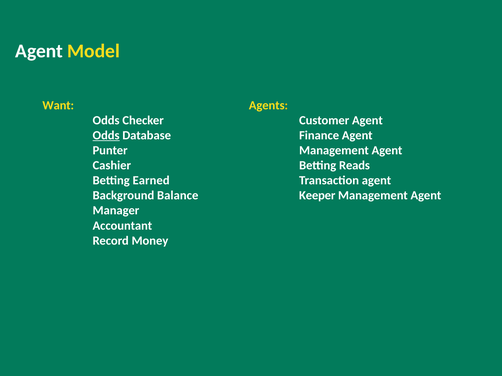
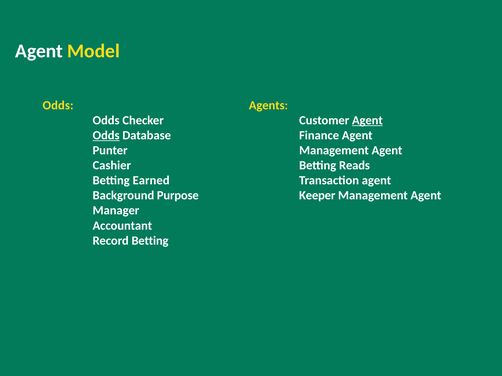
Want at (58, 105): Want -> Odds
Agent at (367, 120) underline: none -> present
Balance: Balance -> Purpose
Record Money: Money -> Betting
